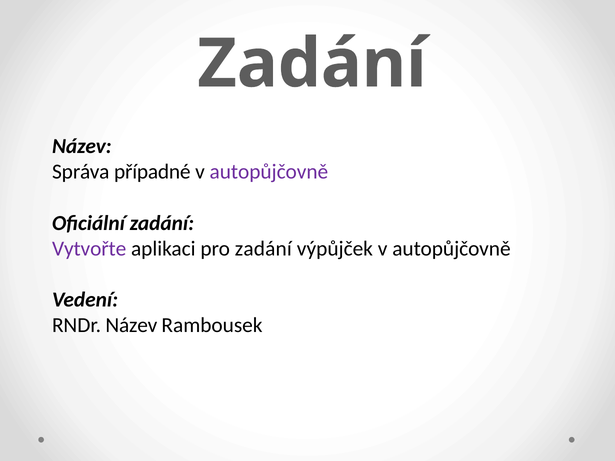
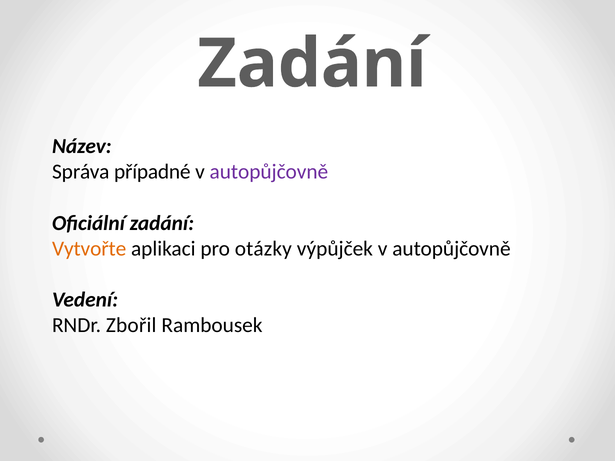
Vytvořte colour: purple -> orange
pro zadání: zadání -> otázky
RNDr Název: Název -> Zbořil
